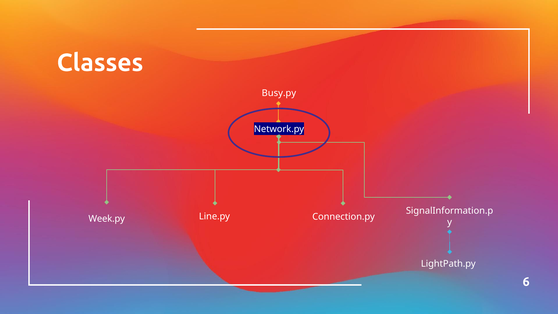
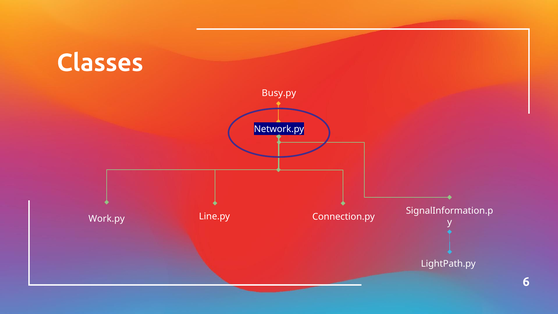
Week.py: Week.py -> Work.py
